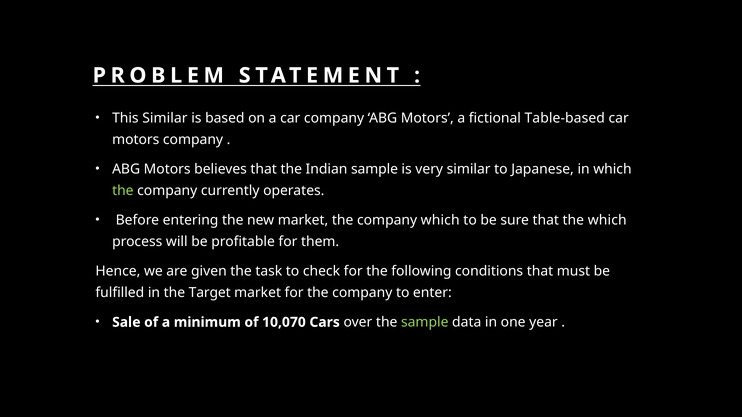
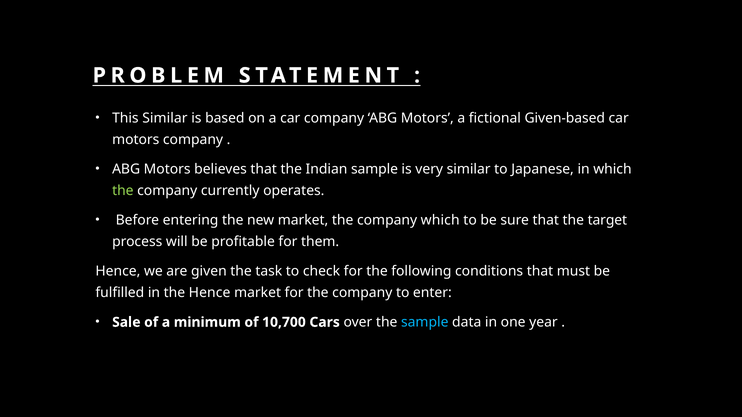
Table-based: Table-based -> Given-based
the which: which -> target
the Target: Target -> Hence
10,070: 10,070 -> 10,700
sample at (425, 322) colour: light green -> light blue
